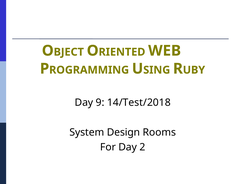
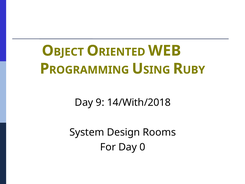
14/Test/2018: 14/Test/2018 -> 14/With/2018
2: 2 -> 0
